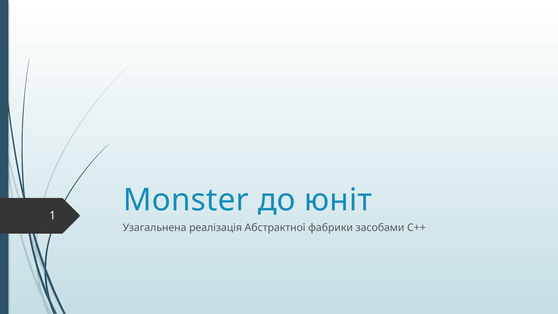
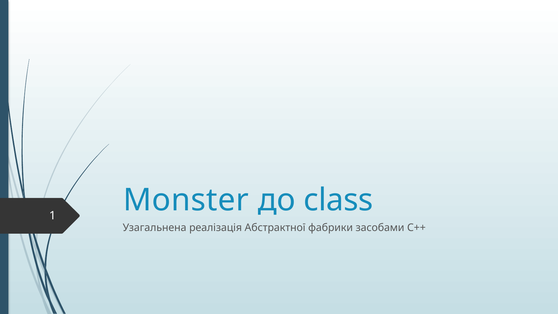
юніт: юніт -> class
